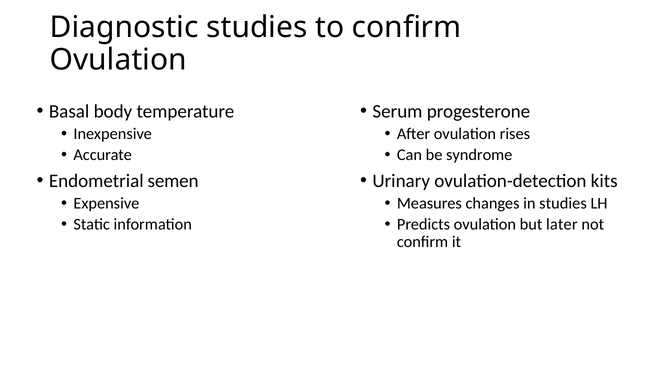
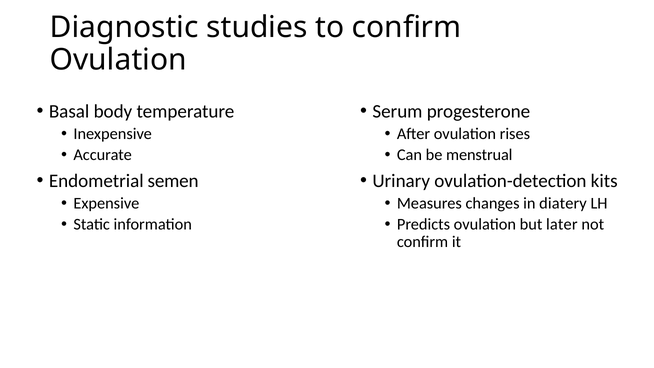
syndrome: syndrome -> menstrual
in studies: studies -> diatery
